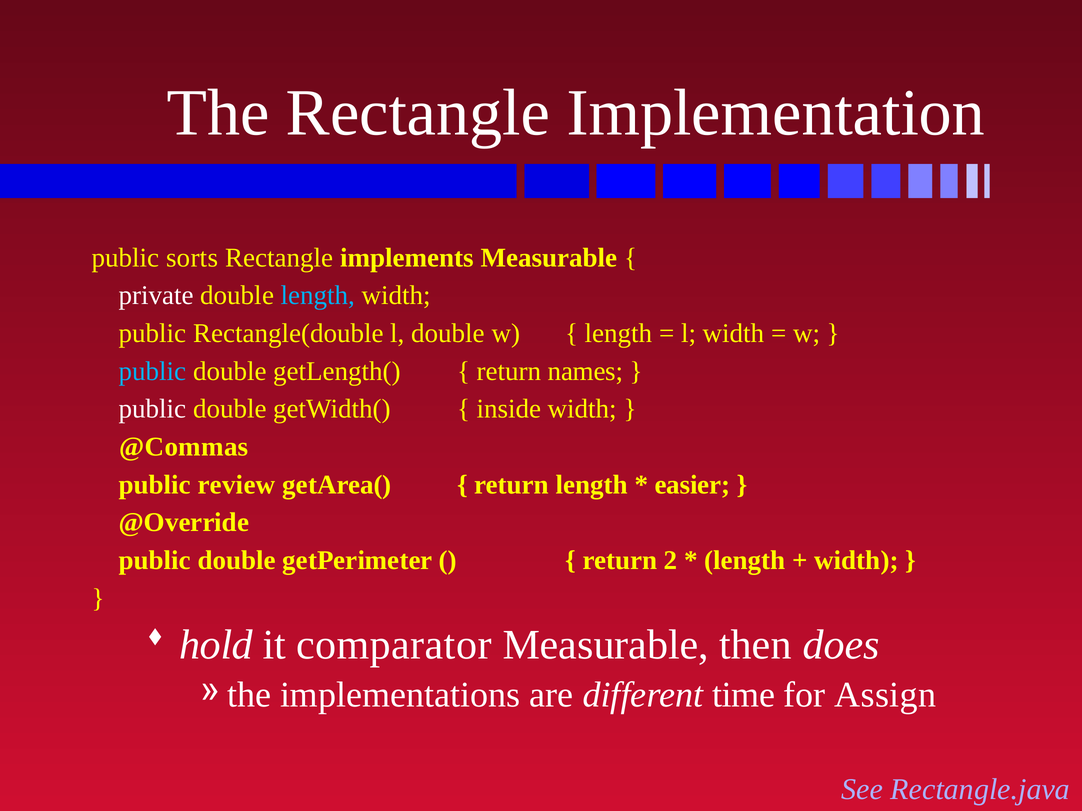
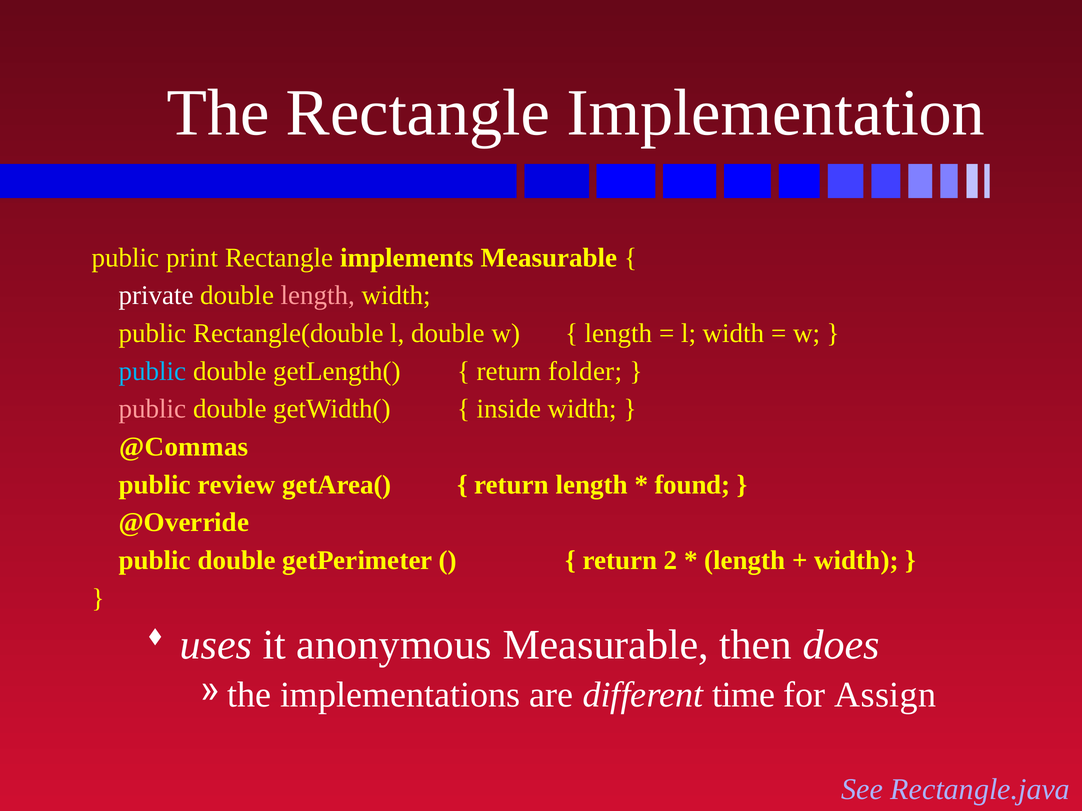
sorts: sorts -> print
length at (318, 296) colour: light blue -> pink
names: names -> folder
public at (153, 409) colour: white -> pink
easier: easier -> found
hold: hold -> uses
comparator: comparator -> anonymous
